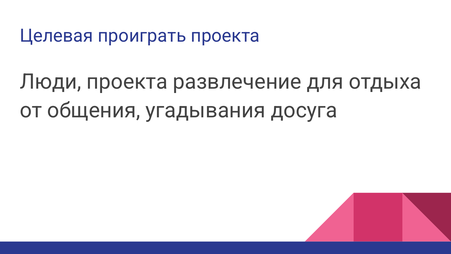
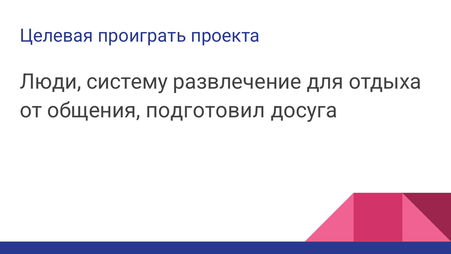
Люди проекта: проекта -> систему
угадывания: угадывания -> подготовил
